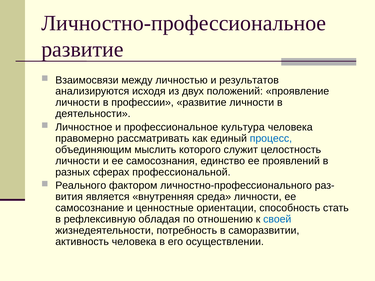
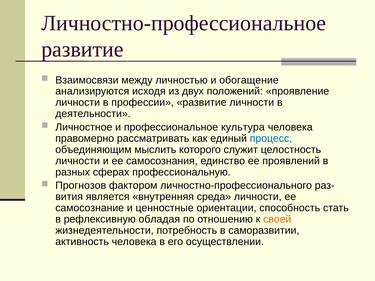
результатов: результатов -> обогащение
профессиональной: профессиональной -> профессиональную
Реального: Реального -> Прогнозов
своей colour: blue -> orange
